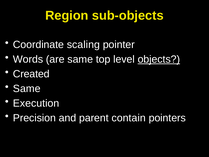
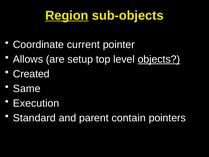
Region underline: none -> present
scaling: scaling -> current
Words: Words -> Allows
are same: same -> setup
Precision: Precision -> Standard
